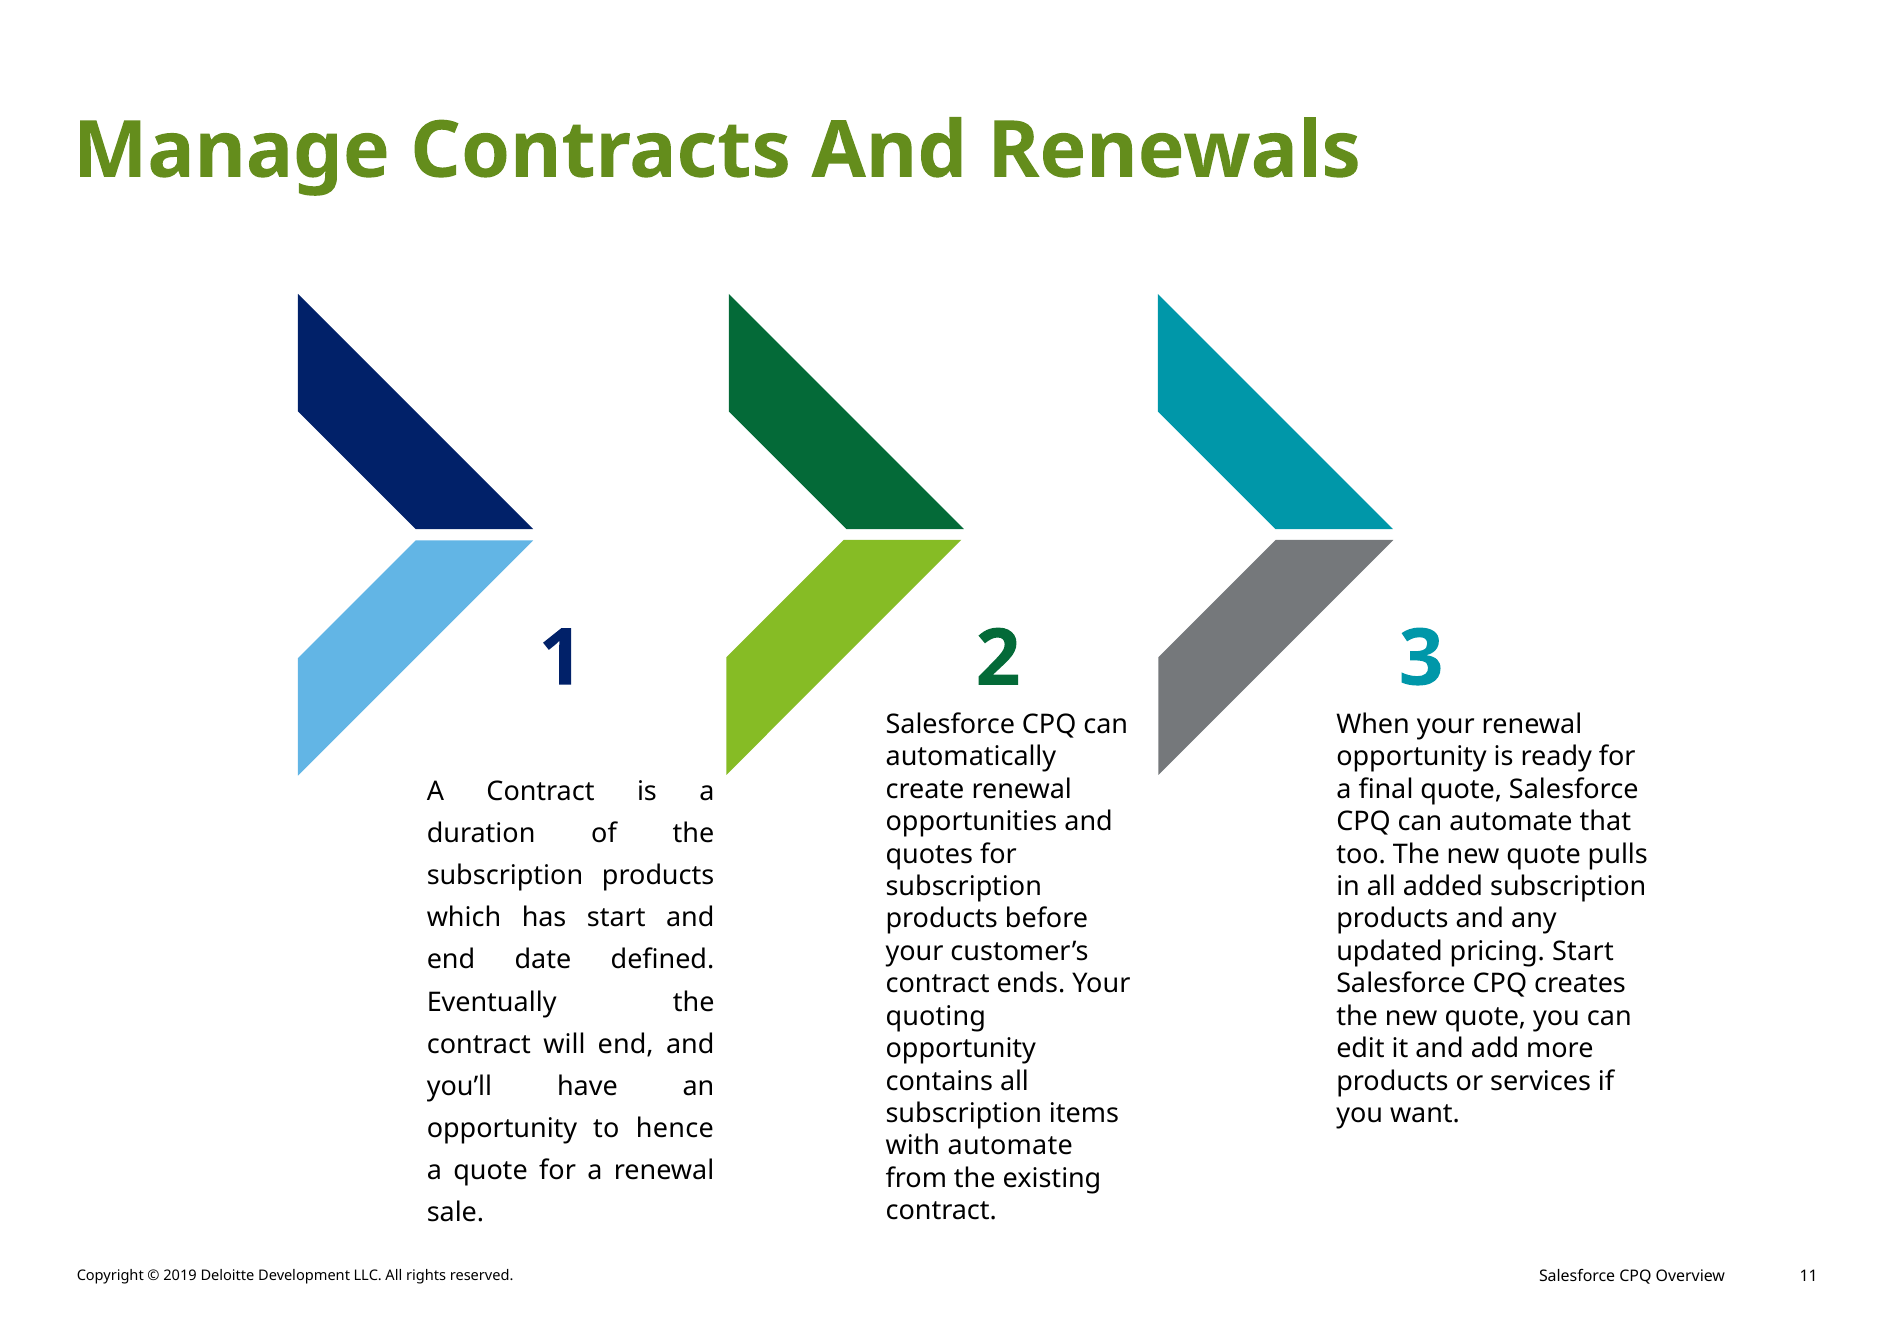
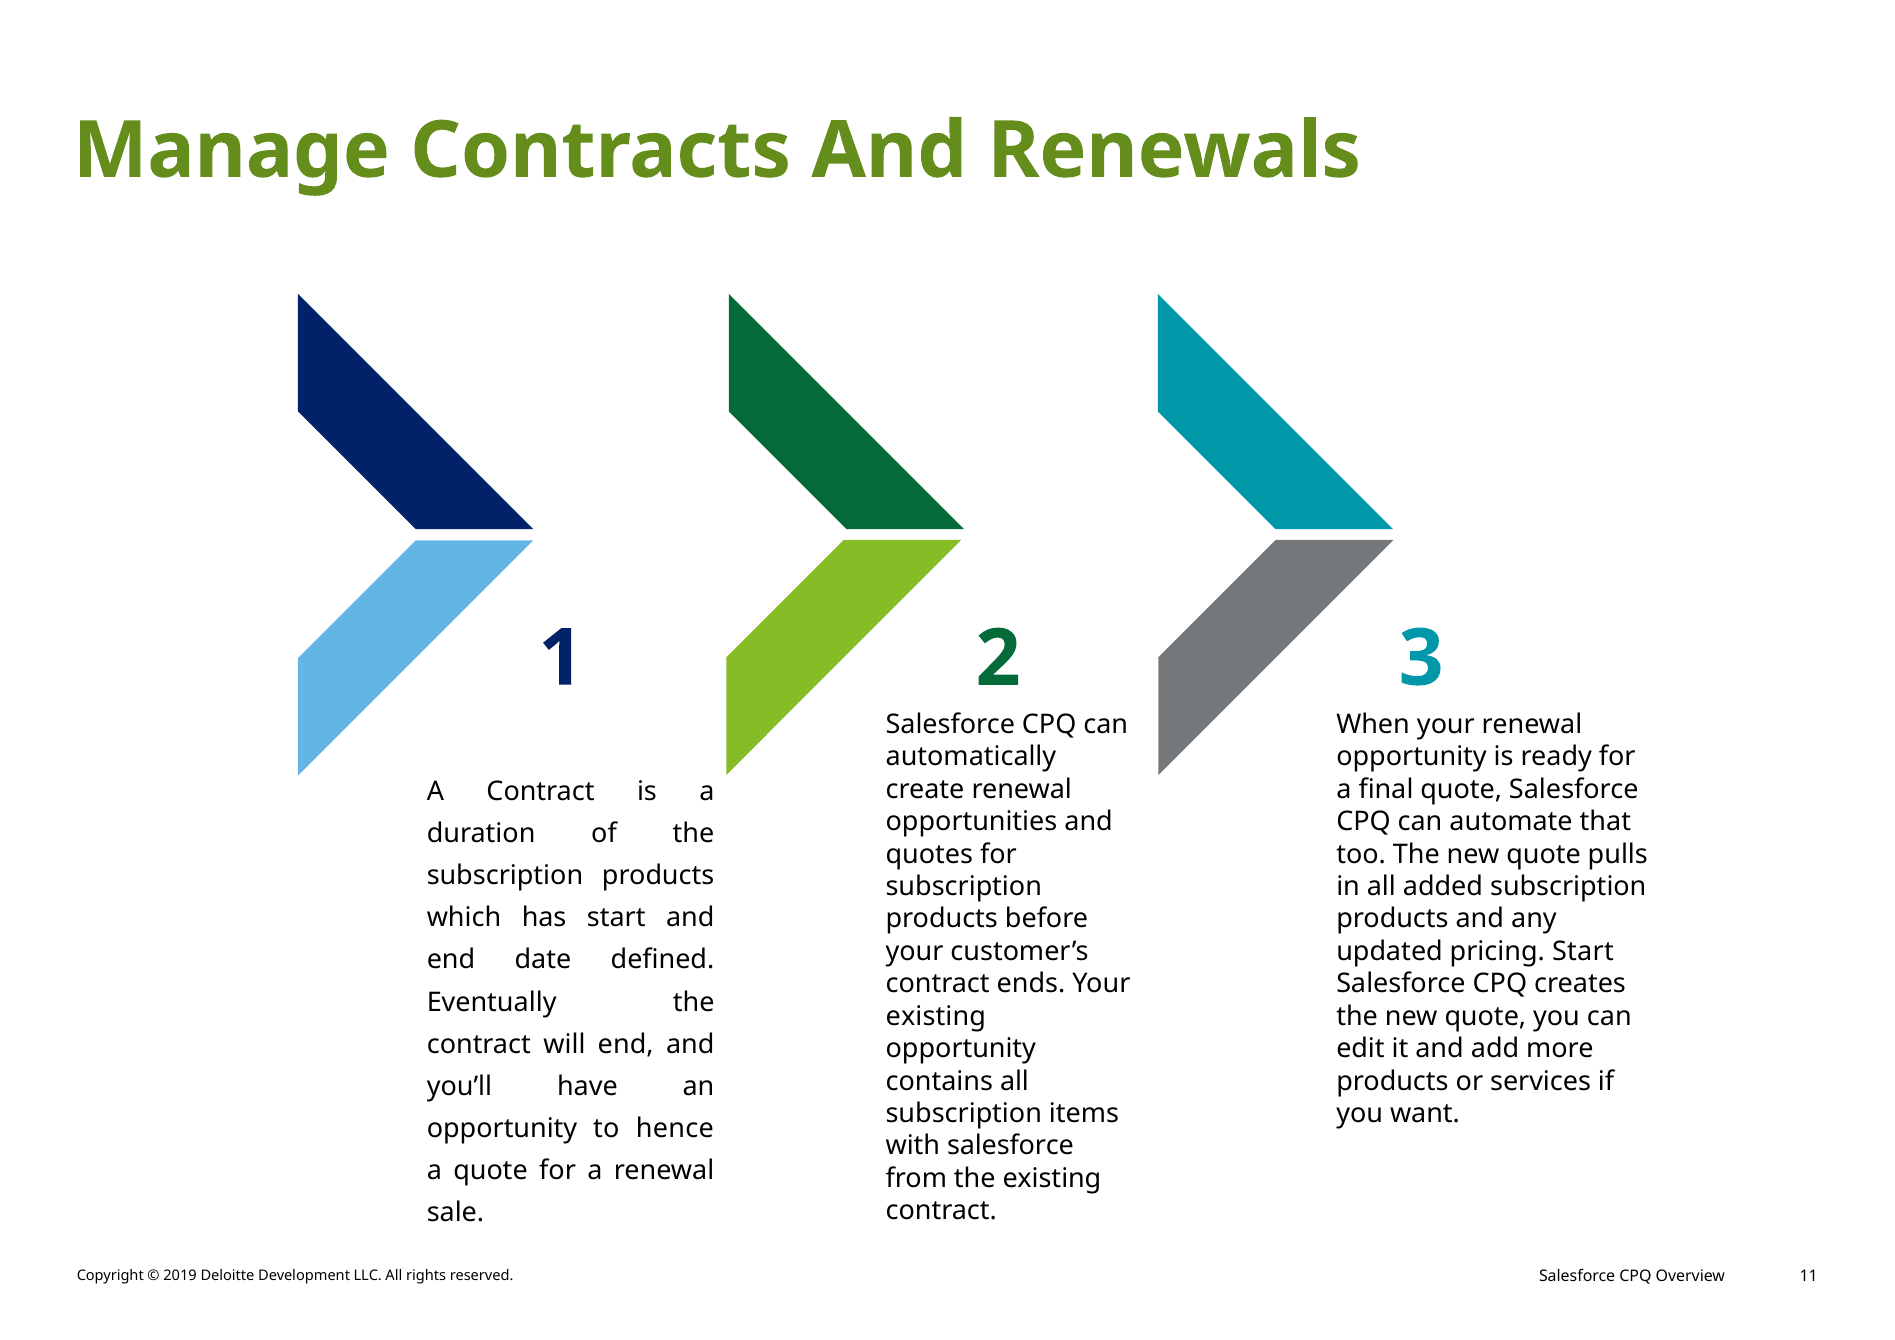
quoting at (936, 1016): quoting -> existing
with automate: automate -> salesforce
